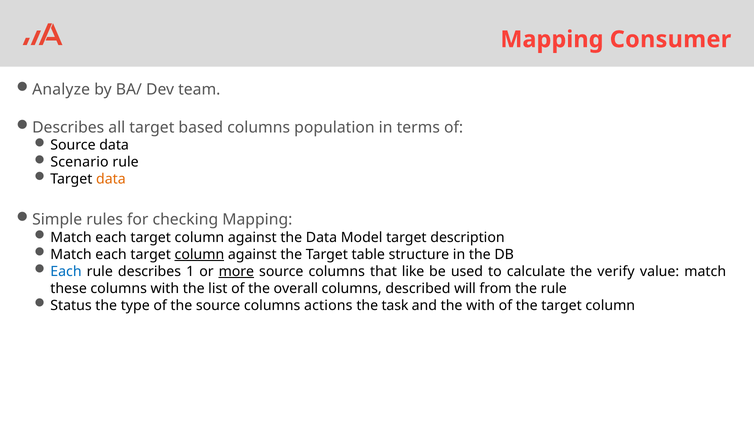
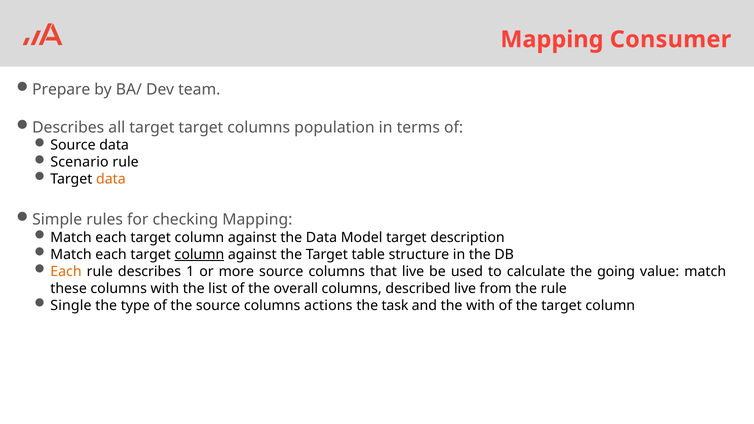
Analyze: Analyze -> Prepare
target based: based -> target
Each at (66, 272) colour: blue -> orange
more underline: present -> none
that like: like -> live
verify: verify -> going
described will: will -> live
Status: Status -> Single
